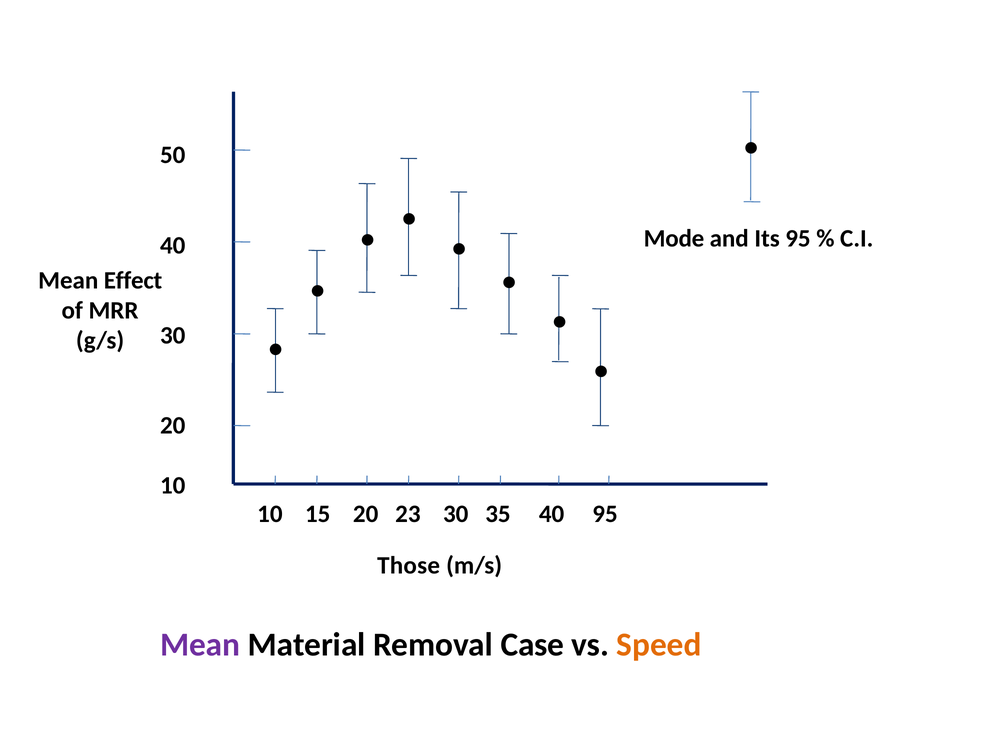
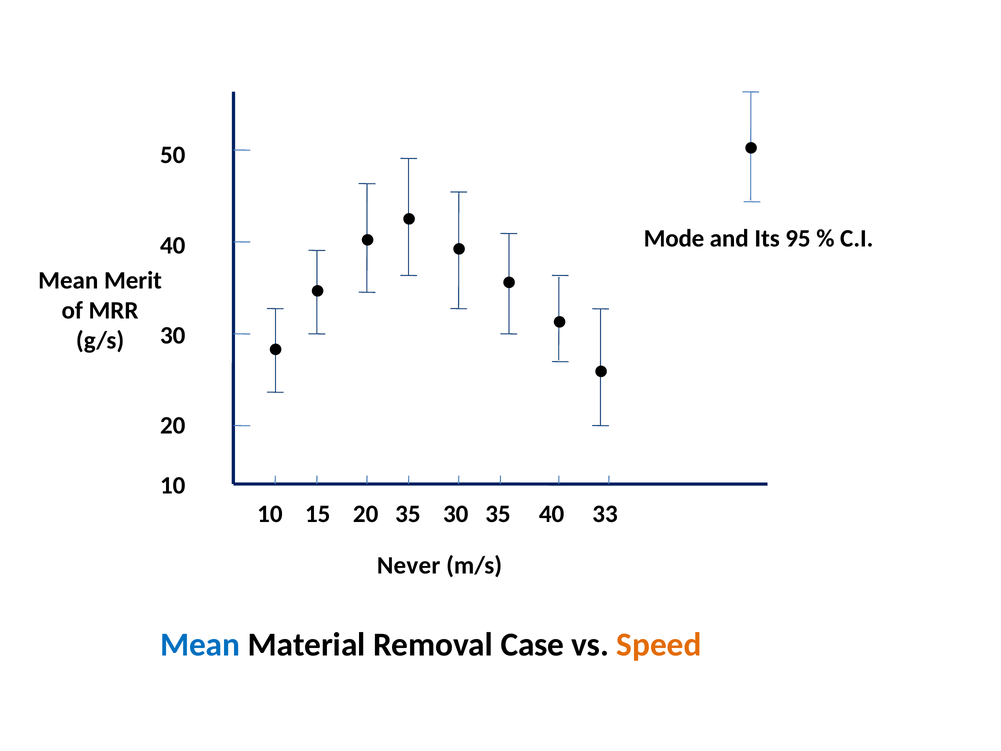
Effect: Effect -> Merit
20 23: 23 -> 35
40 95: 95 -> 33
Those: Those -> Never
Mean at (200, 645) colour: purple -> blue
